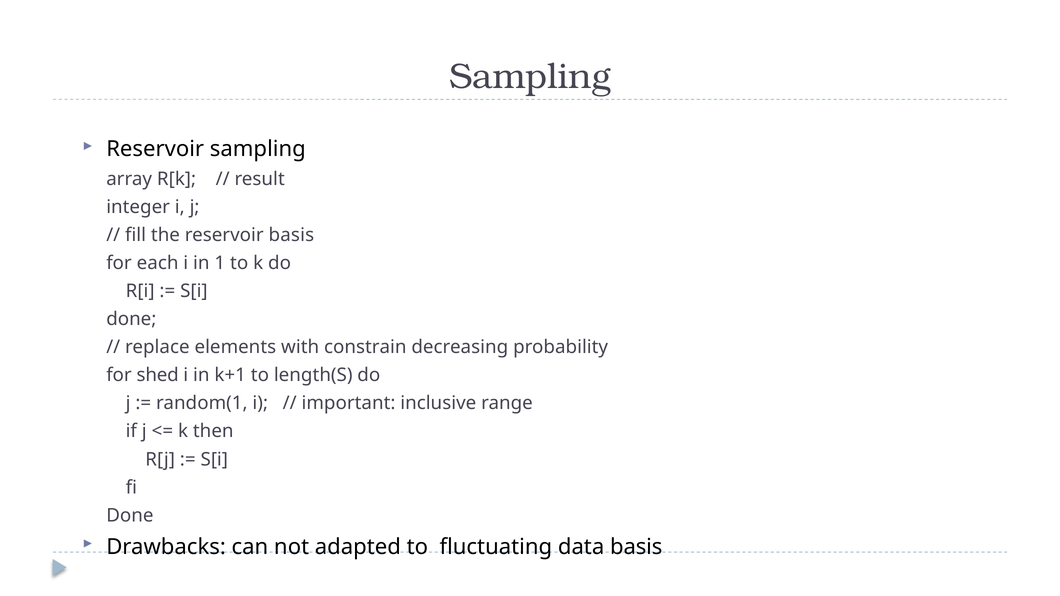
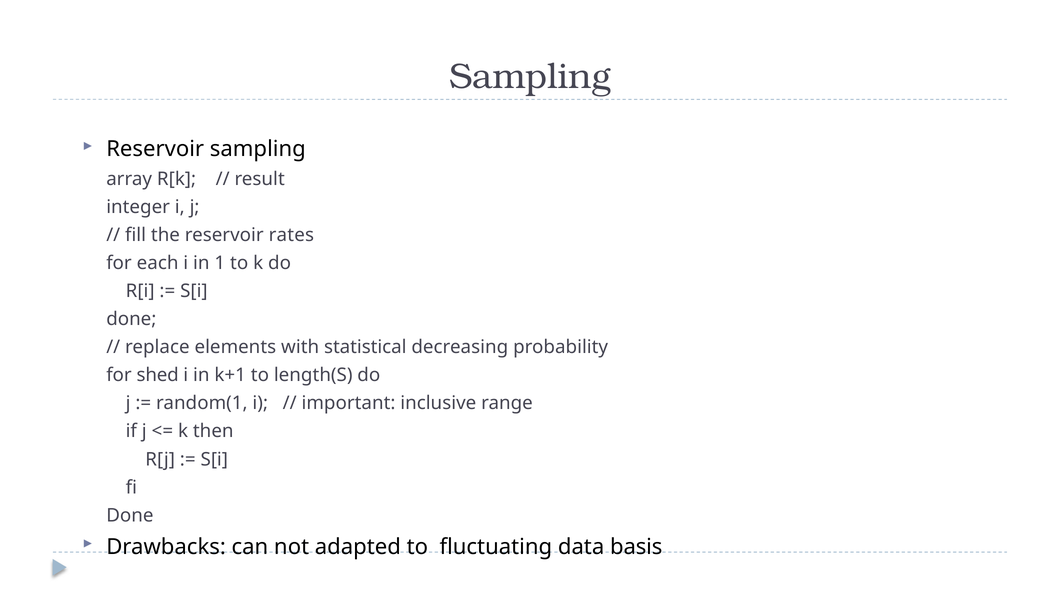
reservoir basis: basis -> rates
constrain: constrain -> statistical
